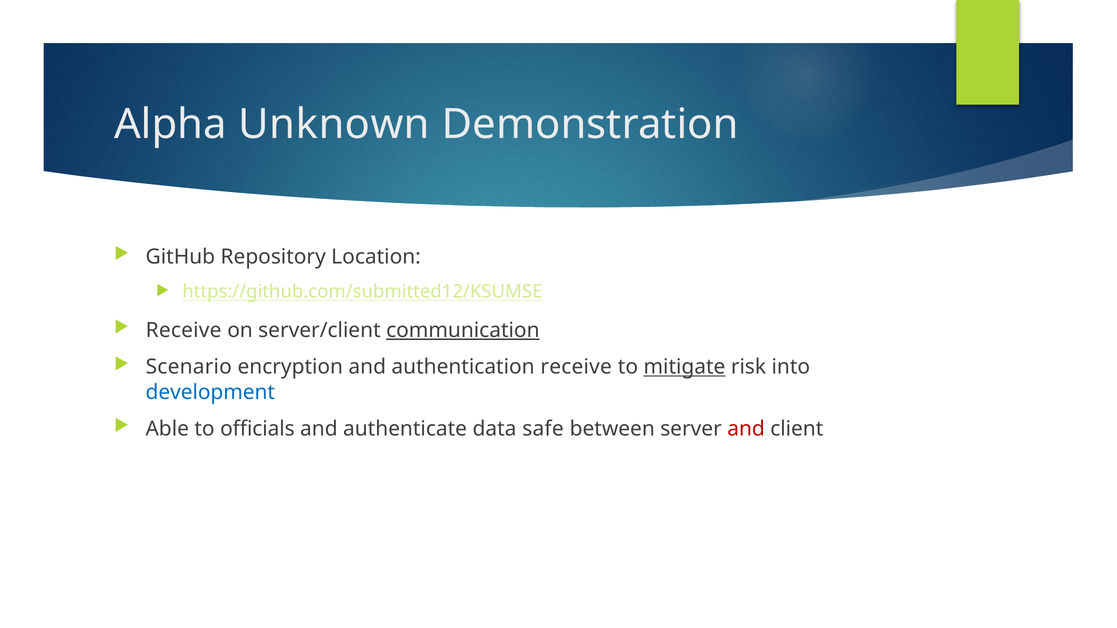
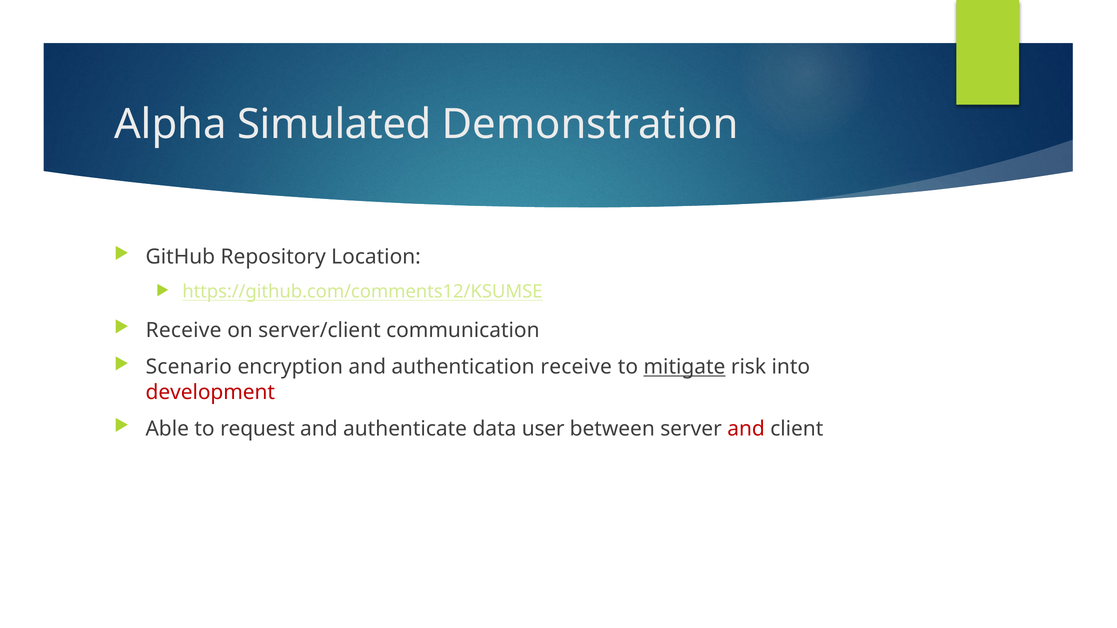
Unknown: Unknown -> Simulated
https://github.com/submitted12/KSUMSE: https://github.com/submitted12/KSUMSE -> https://github.com/comments12/KSUMSE
communication underline: present -> none
development colour: blue -> red
officials: officials -> request
safe: safe -> user
